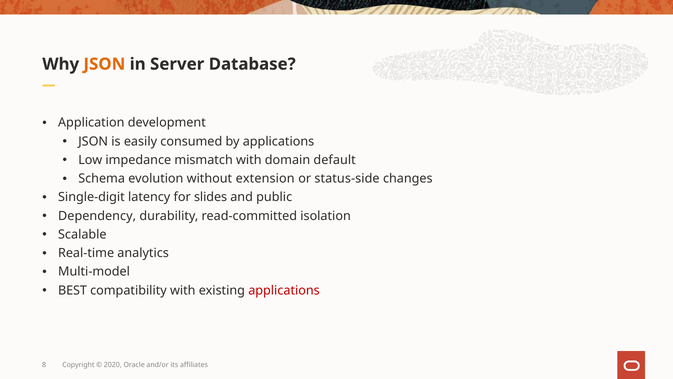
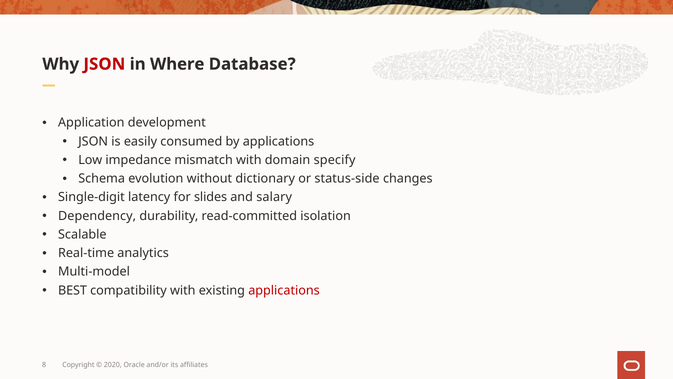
JSON at (104, 64) colour: orange -> red
Server: Server -> Where
default: default -> specify
extension: extension -> dictionary
public: public -> salary
